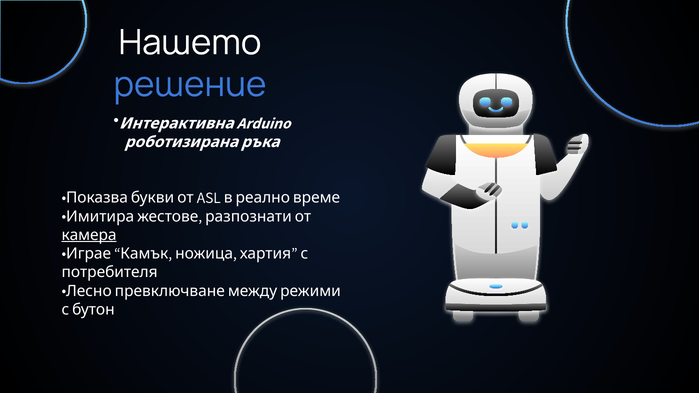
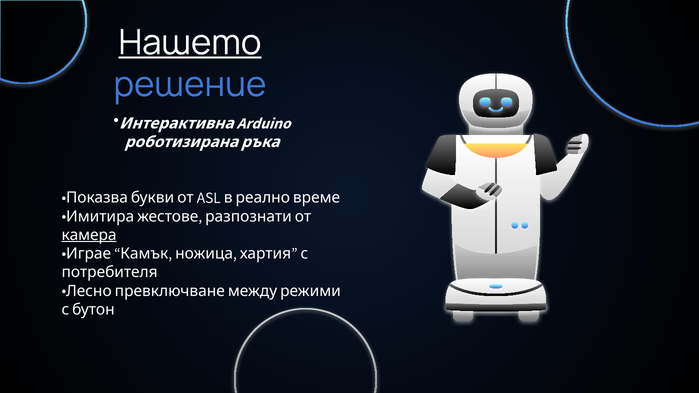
Нашето underline: none -> present
